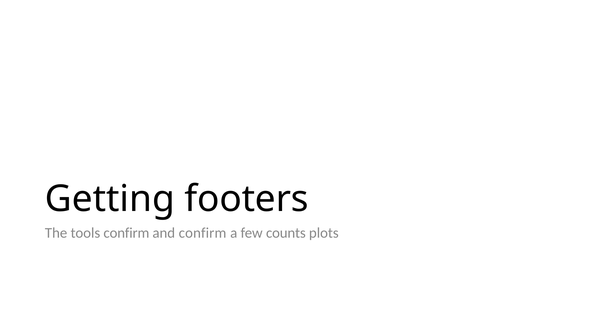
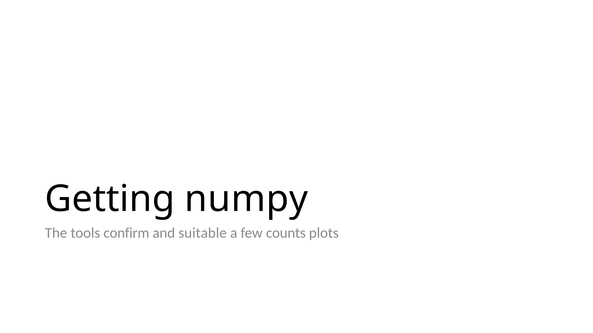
footers: footers -> numpy
and confirm: confirm -> suitable
